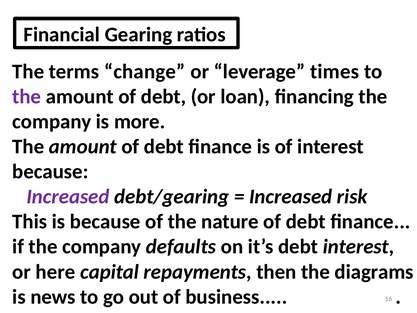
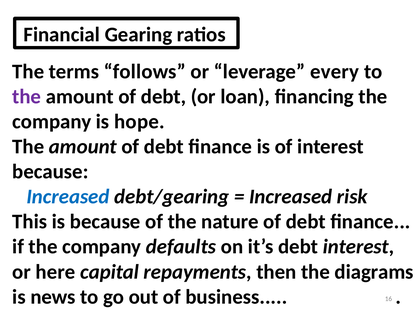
change: change -> follows
times: times -> every
more: more -> hope
Increased at (68, 197) colour: purple -> blue
